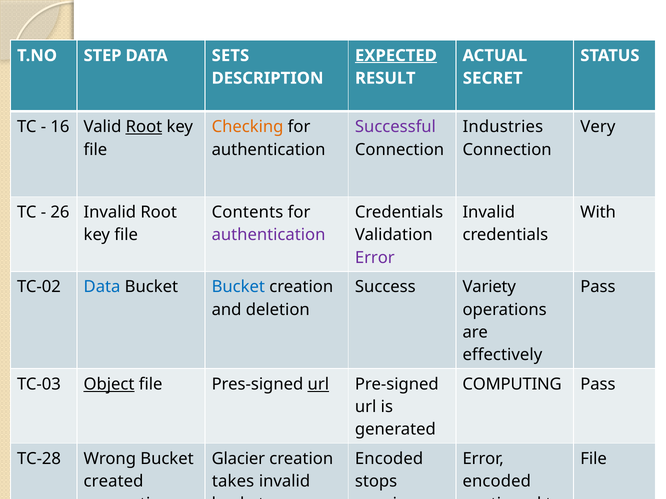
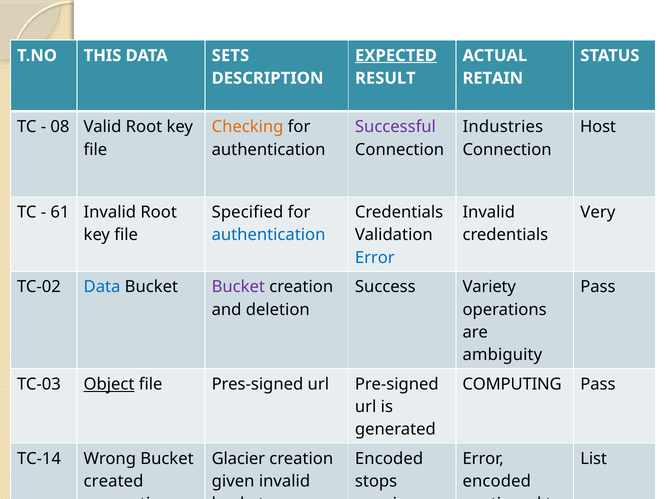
STEP: STEP -> THIS
SECRET: SECRET -> RETAIN
16: 16 -> 08
Root at (144, 127) underline: present -> none
Very: Very -> Host
26: 26 -> 61
Contents: Contents -> Specified
With: With -> Very
authentication at (269, 235) colour: purple -> blue
Error at (375, 258) colour: purple -> blue
Bucket at (238, 287) colour: blue -> purple
effectively: effectively -> ambiguity
url at (318, 385) underline: present -> none
TC-28: TC-28 -> TC-14
File at (594, 459): File -> List
takes: takes -> given
